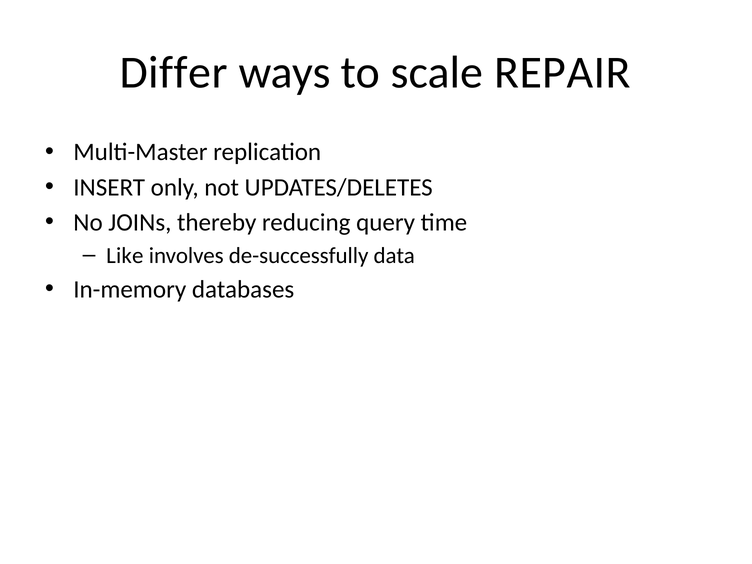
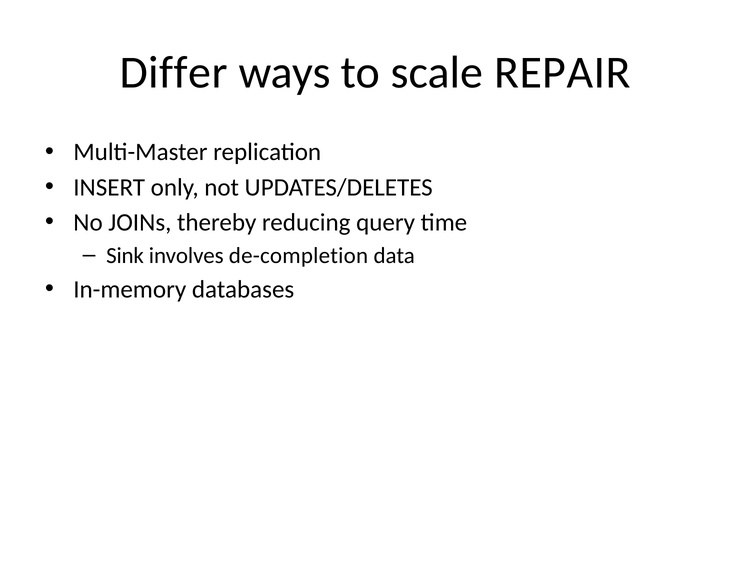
Like: Like -> Sink
de-successfully: de-successfully -> de-completion
